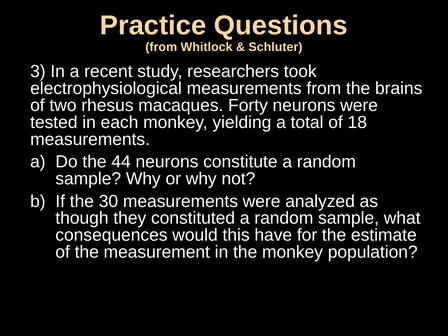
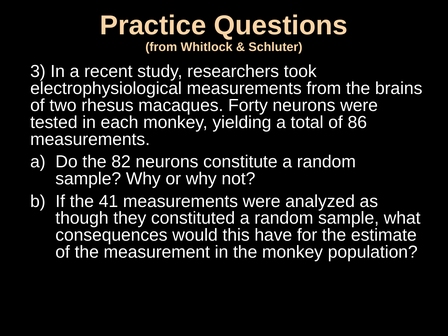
18: 18 -> 86
44: 44 -> 82
30: 30 -> 41
